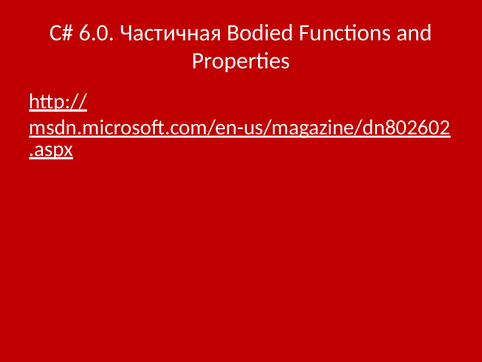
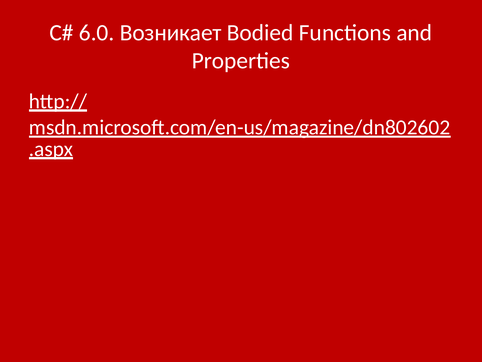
Частичная: Частичная -> Возникает
